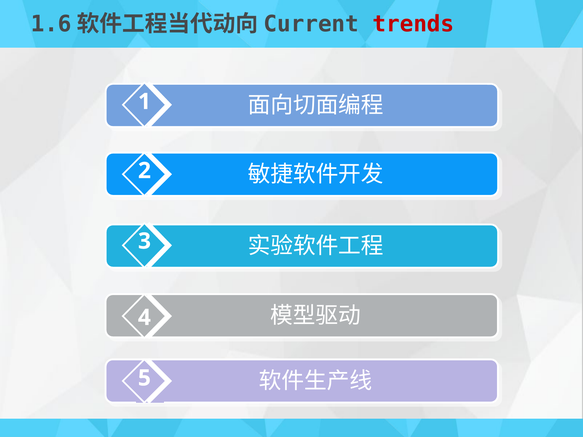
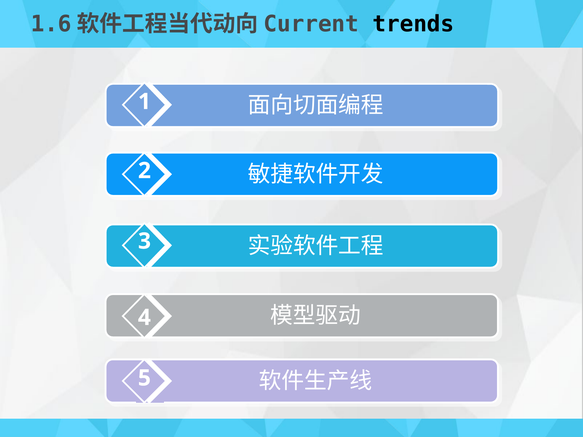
trends colour: red -> black
